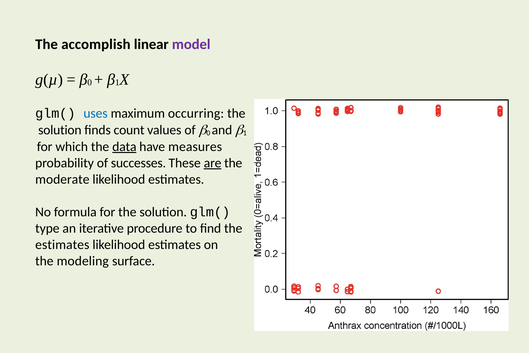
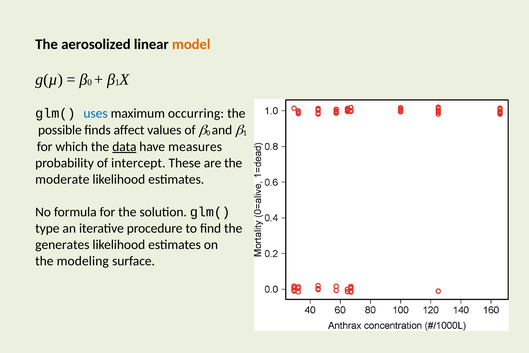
accomplish: accomplish -> aerosolized
model colour: purple -> orange
solution at (60, 130): solution -> possible
count: count -> affect
successes: successes -> intercept
are underline: present -> none
estimates at (62, 244): estimates -> generates
